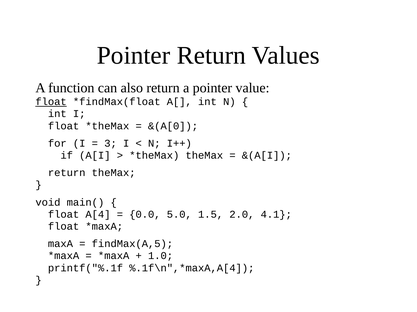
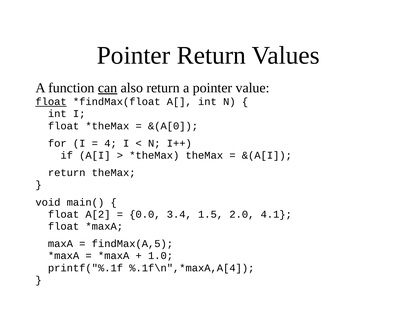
can underline: none -> present
3: 3 -> 4
A[4: A[4 -> A[2
5.0: 5.0 -> 3.4
